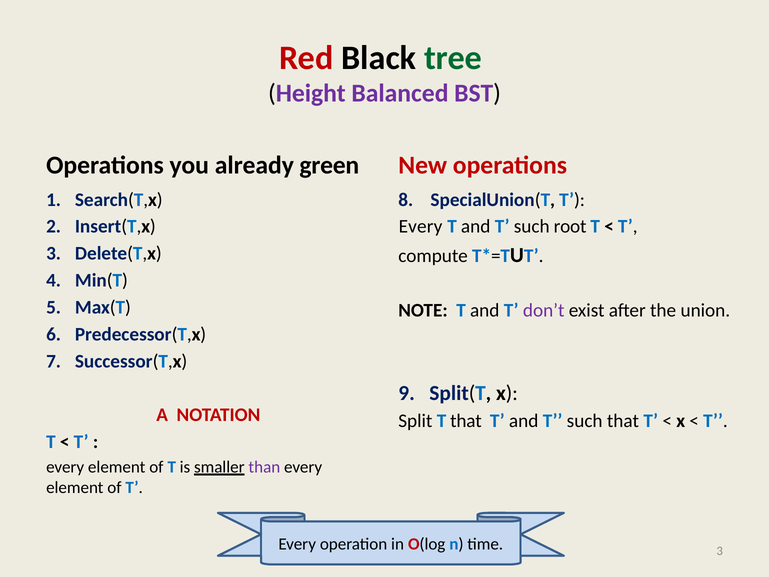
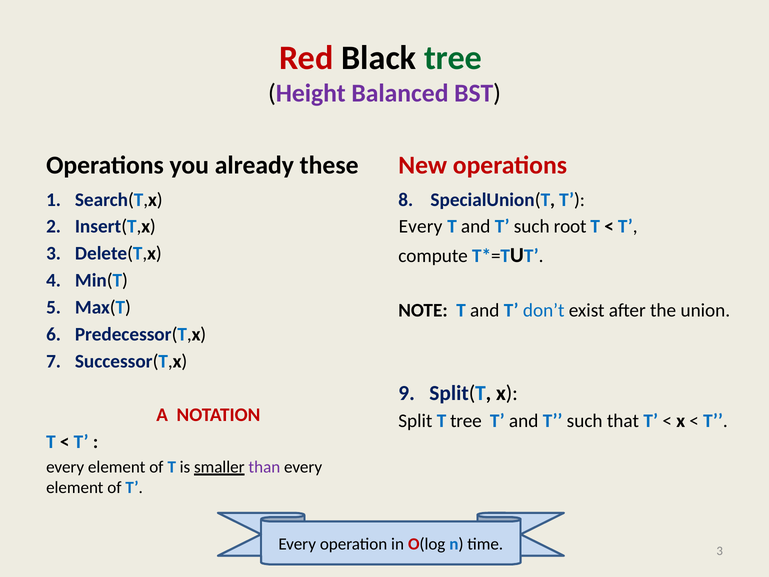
green: green -> these
don’t colour: purple -> blue
T that: that -> tree
